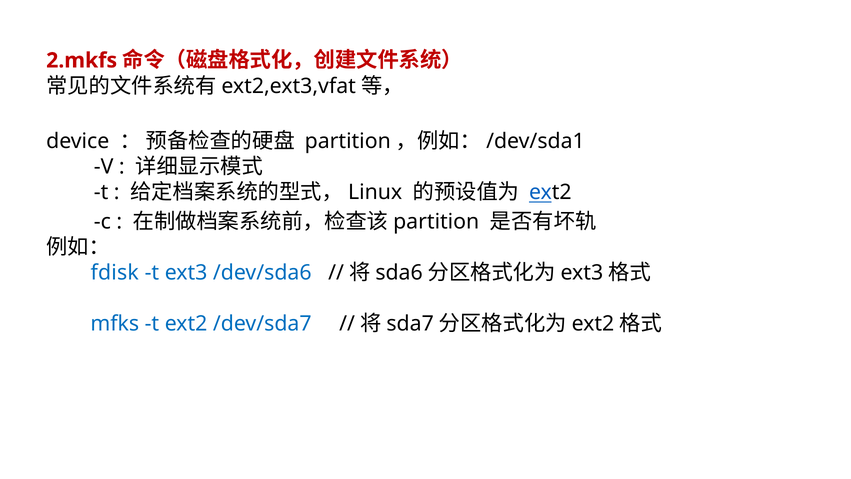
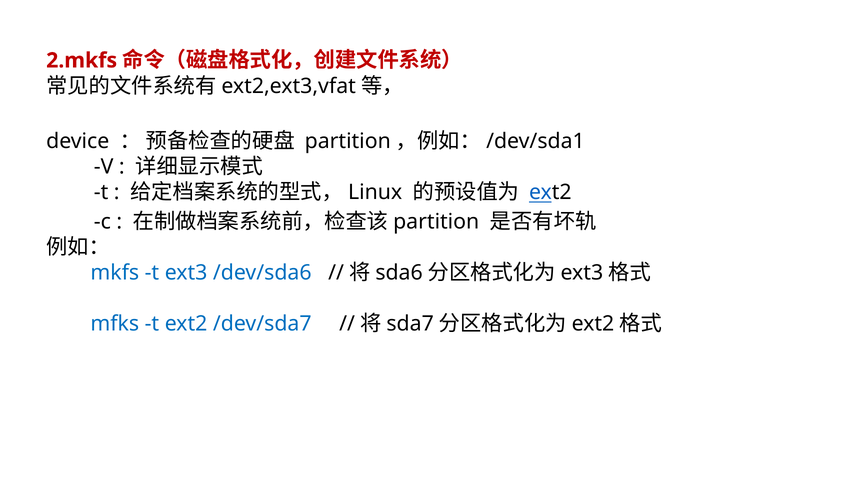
fdisk: fdisk -> mkfs
